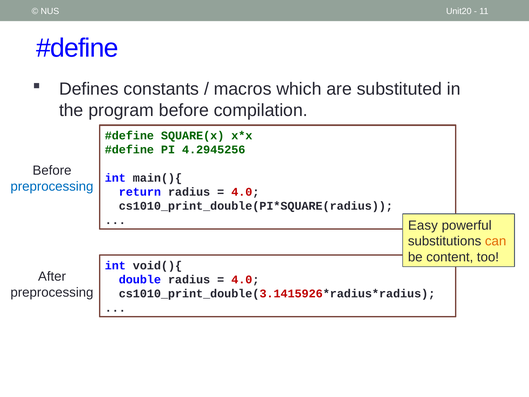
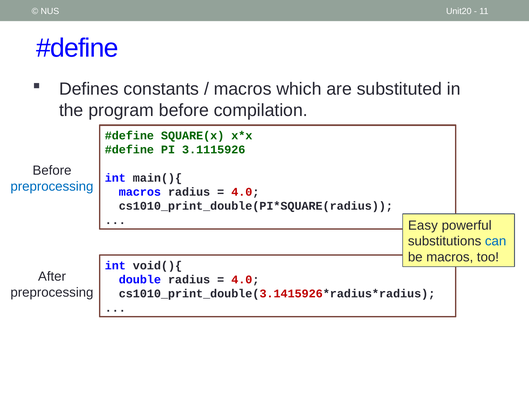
4.2945256: 4.2945256 -> 3.1115926
return at (140, 192): return -> macros
can colour: orange -> blue
be content: content -> macros
